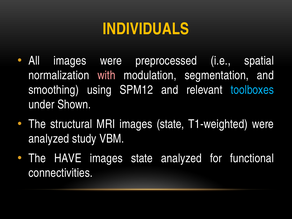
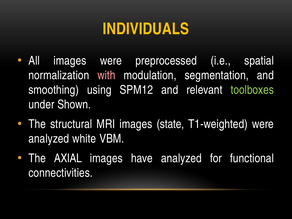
toolboxes colour: light blue -> light green
study: study -> white
HAVE: HAVE -> AXIAL
state at (142, 158): state -> have
